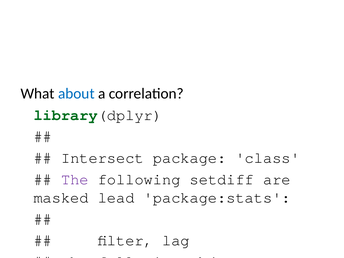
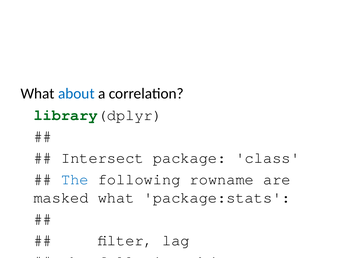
The at (75, 179) colour: purple -> blue
following setdiff: setdiff -> rowname
masked lead: lead -> what
